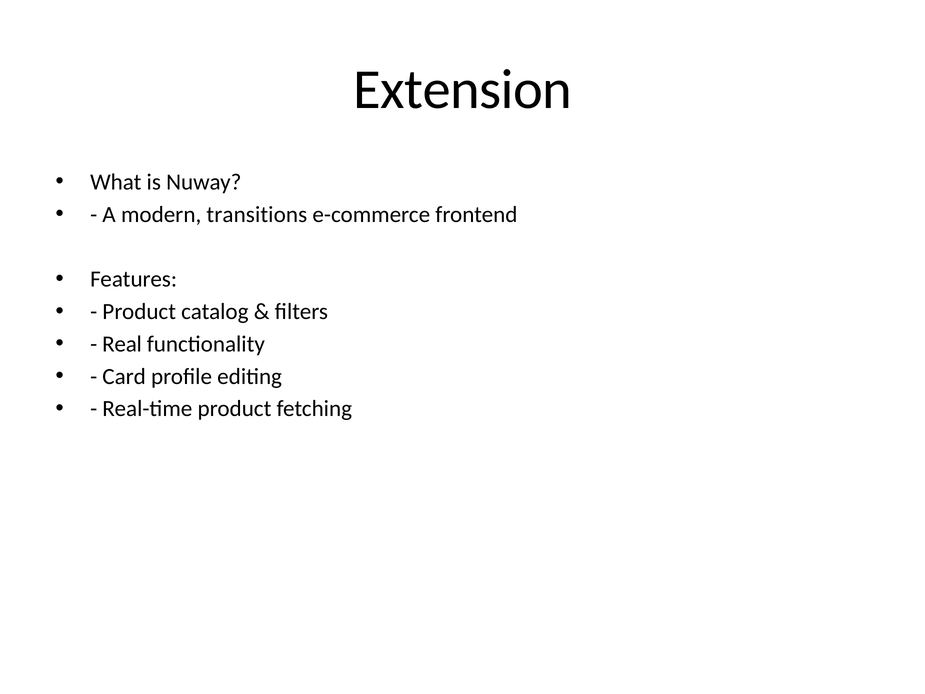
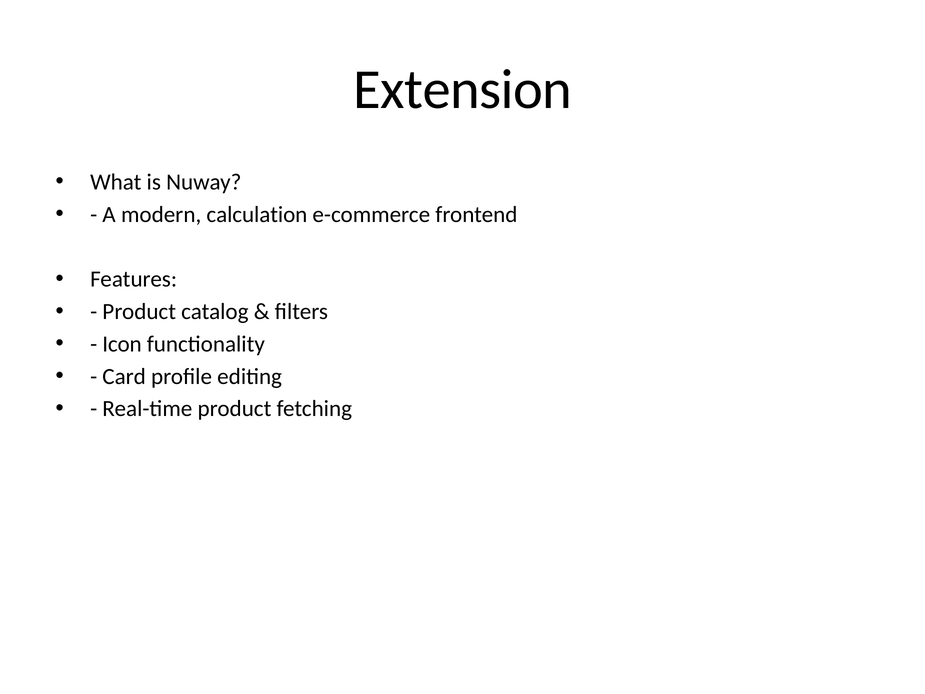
transitions: transitions -> calculation
Real: Real -> Icon
